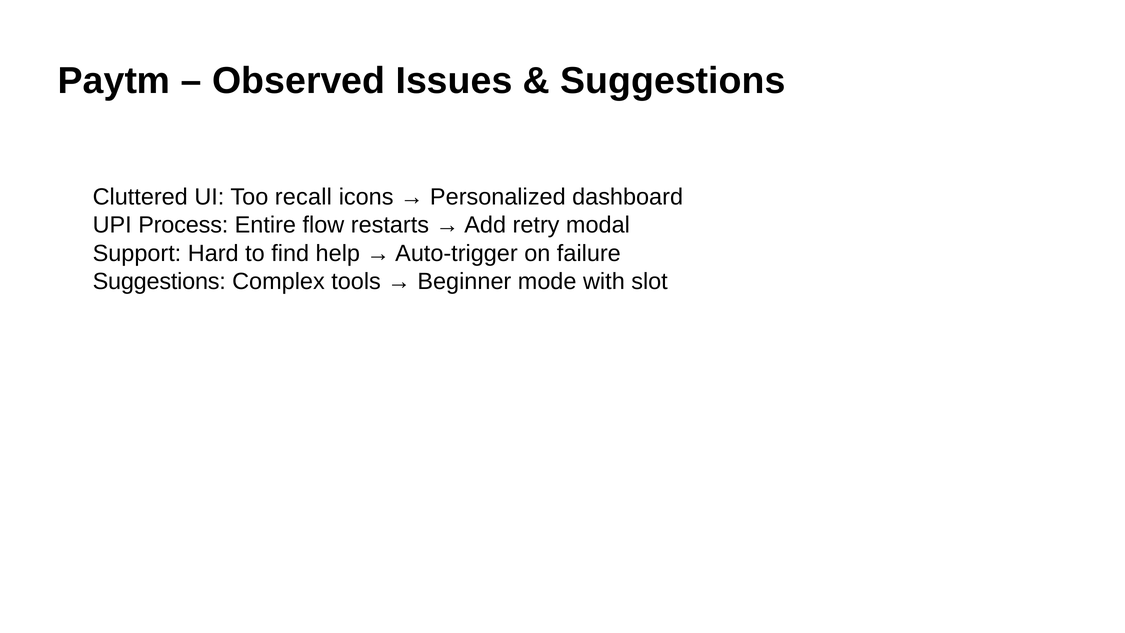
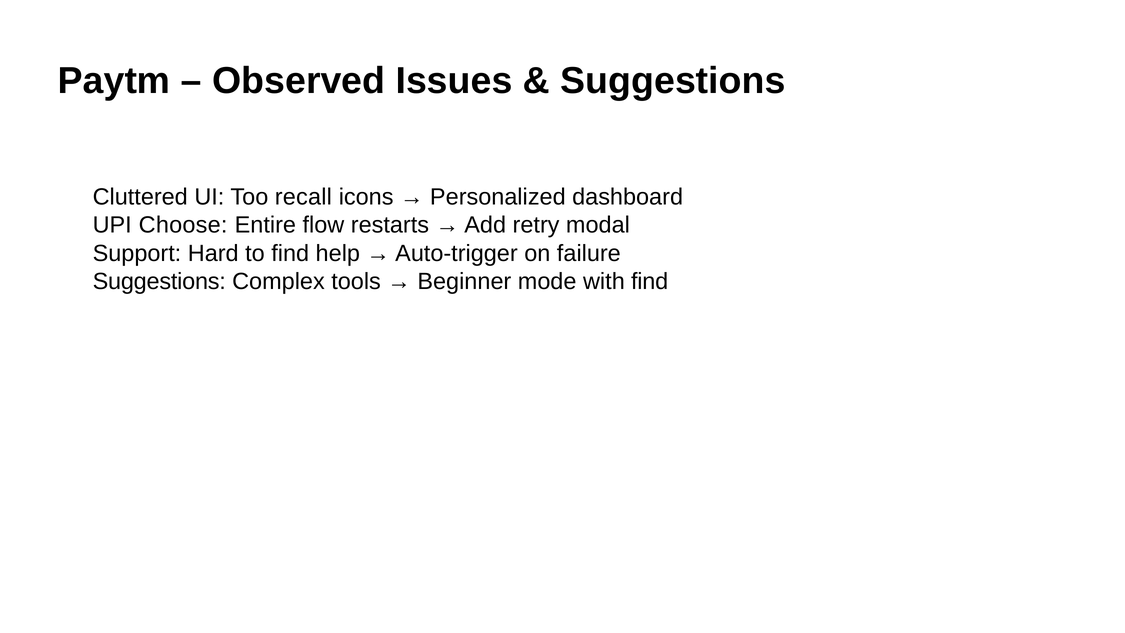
Process: Process -> Choose
with slot: slot -> find
